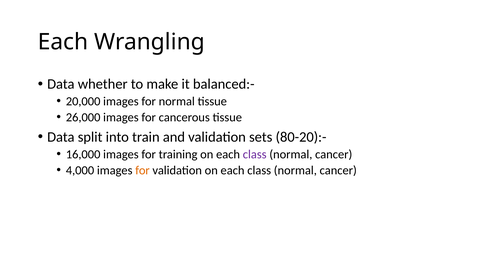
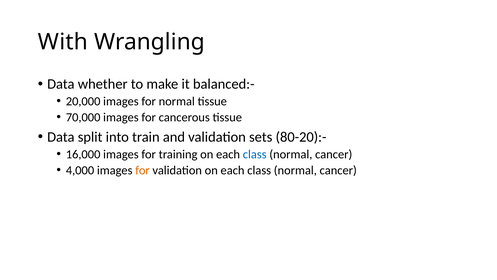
Each at (63, 42): Each -> With
26,000: 26,000 -> 70,000
class at (255, 154) colour: purple -> blue
